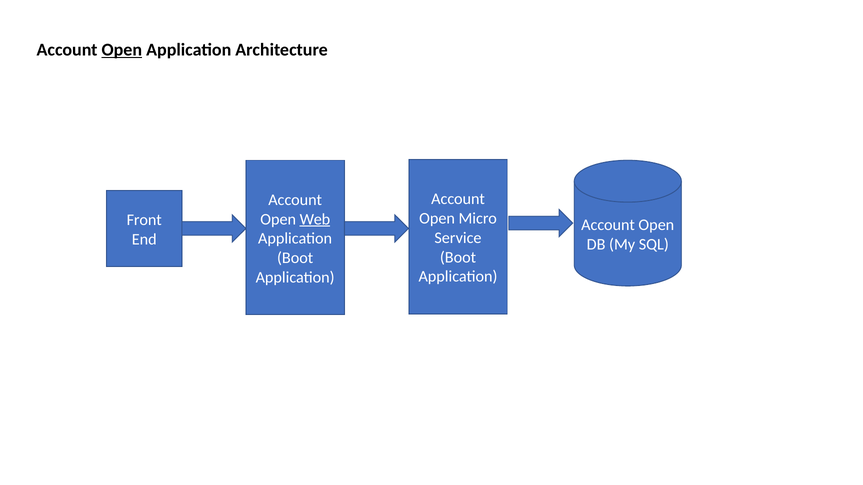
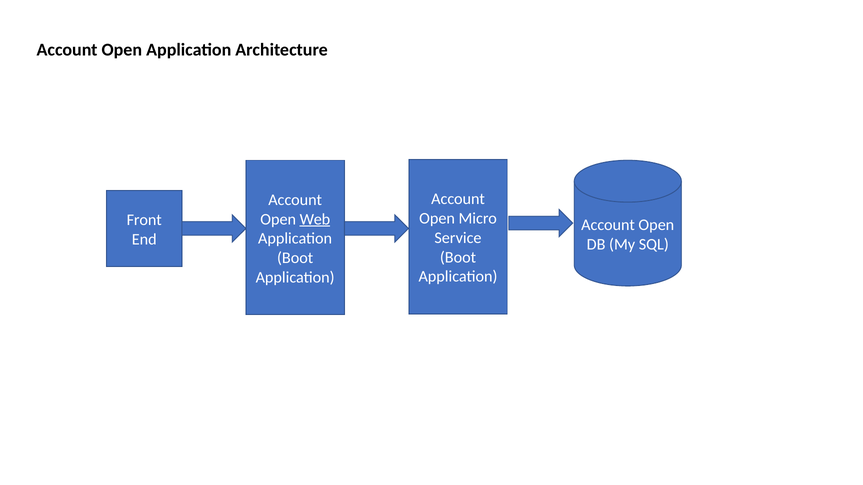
Open at (122, 50) underline: present -> none
